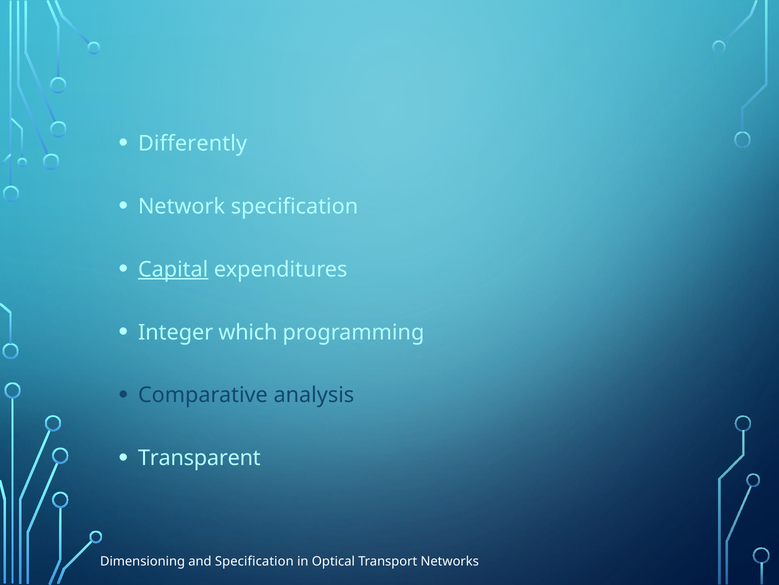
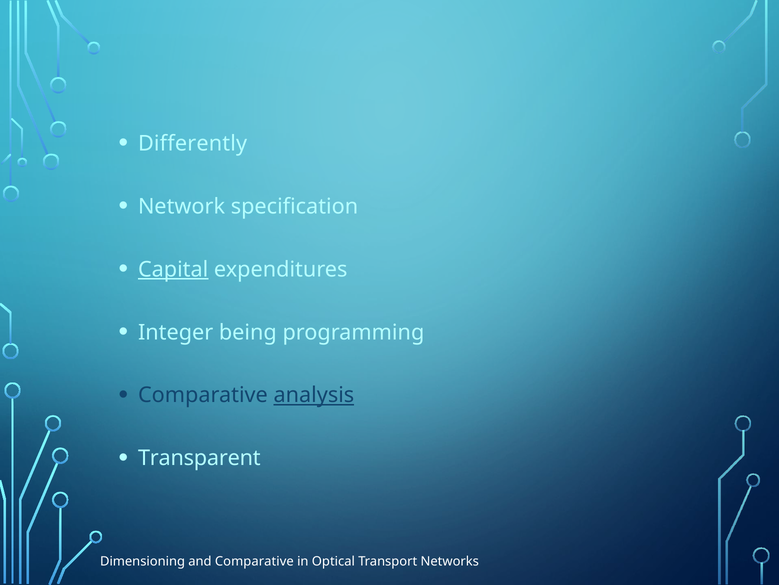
which: which -> being
analysis underline: none -> present
and Specification: Specification -> Comparative
